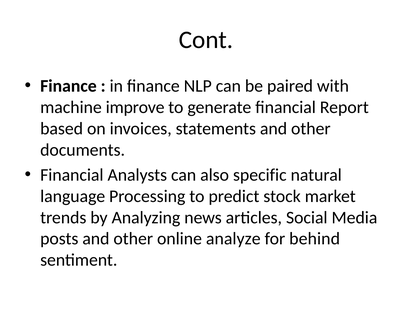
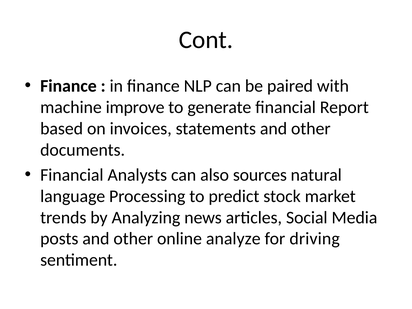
specific: specific -> sources
behind: behind -> driving
